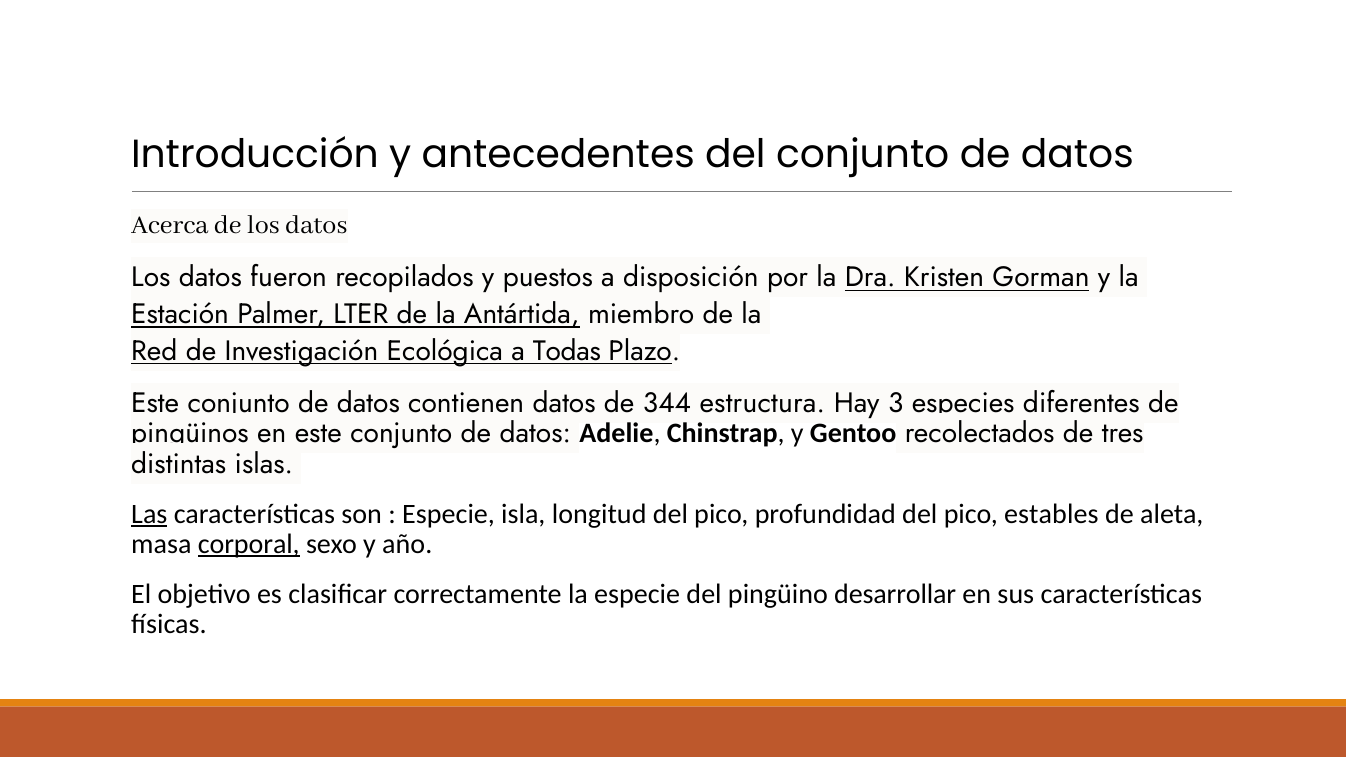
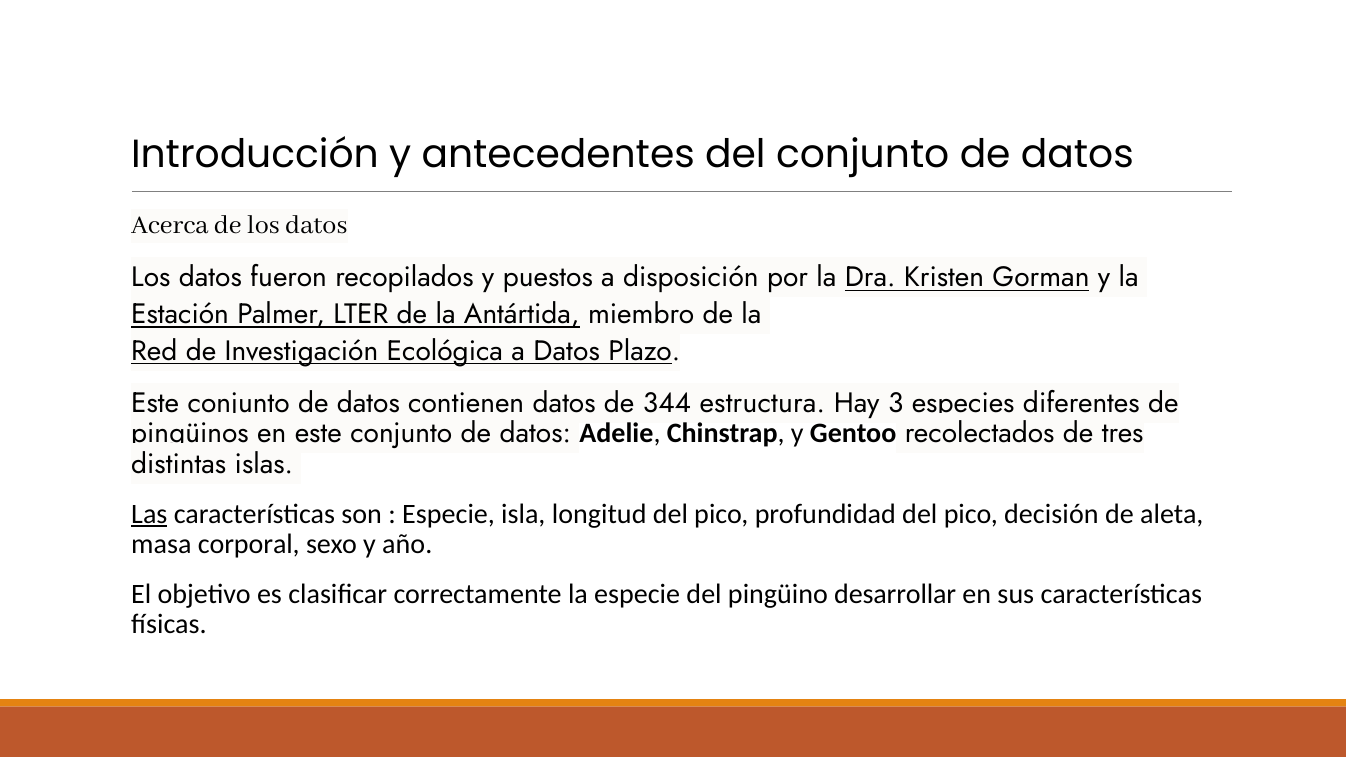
a Todas: Todas -> Datos
estables: estables -> decisión
corporal underline: present -> none
